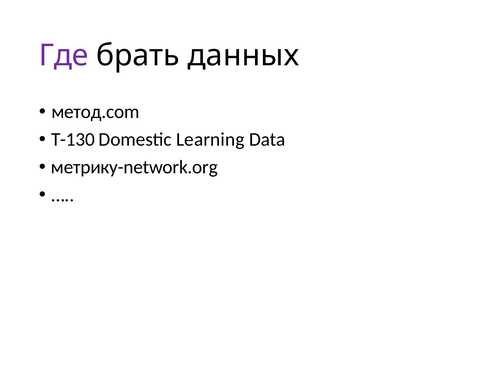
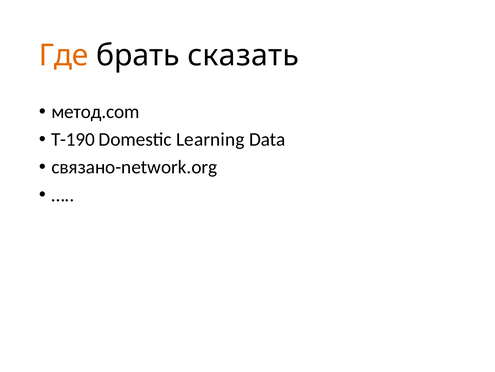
Где colour: purple -> orange
данных: данных -> сказать
T-130: T-130 -> T-190
метрику-network.org: метрику-network.org -> связано-network.org
